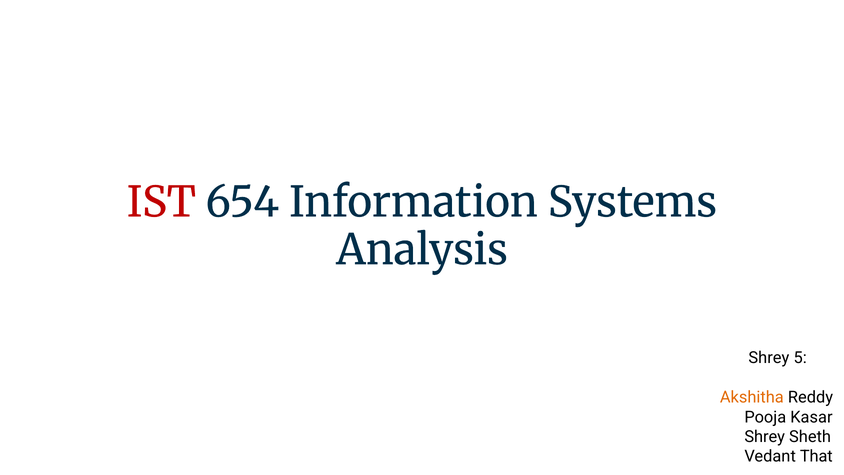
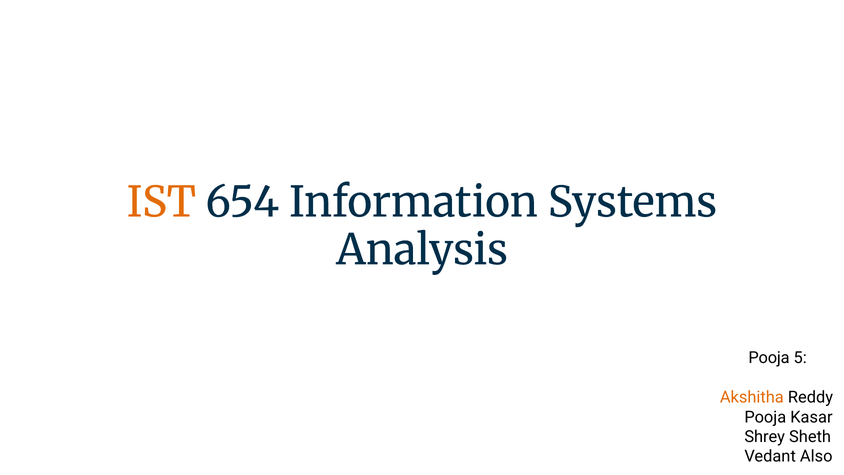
IST colour: red -> orange
Shrey at (769, 358): Shrey -> Pooja
That: That -> Also
